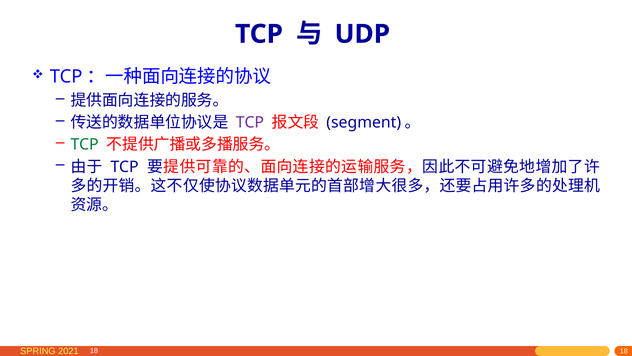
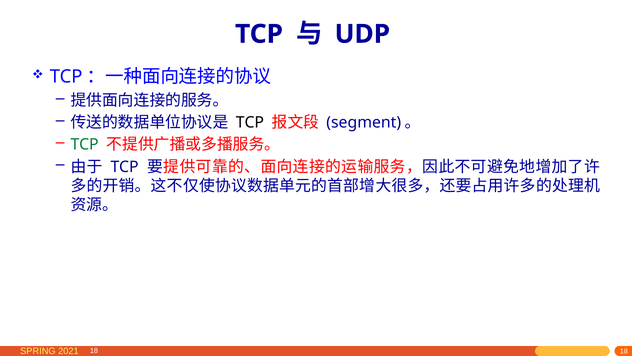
TCP at (250, 122) colour: purple -> black
